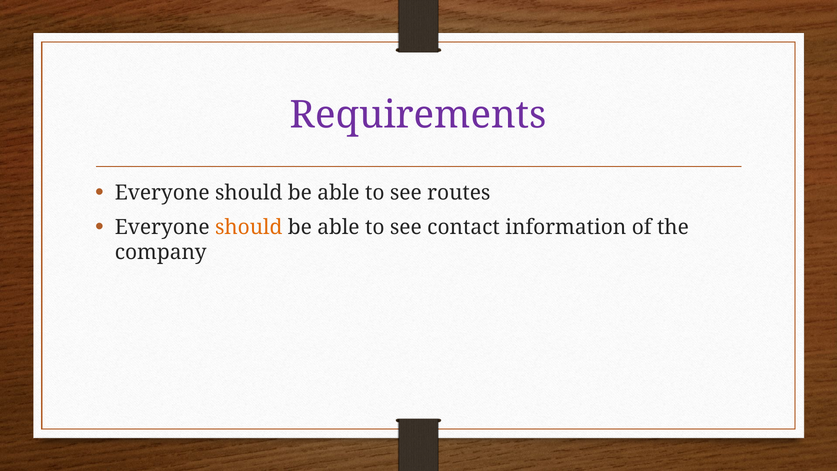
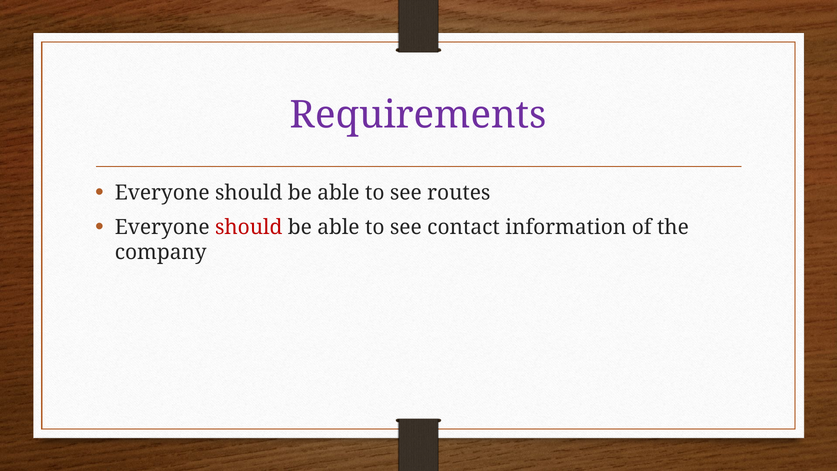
should at (249, 227) colour: orange -> red
